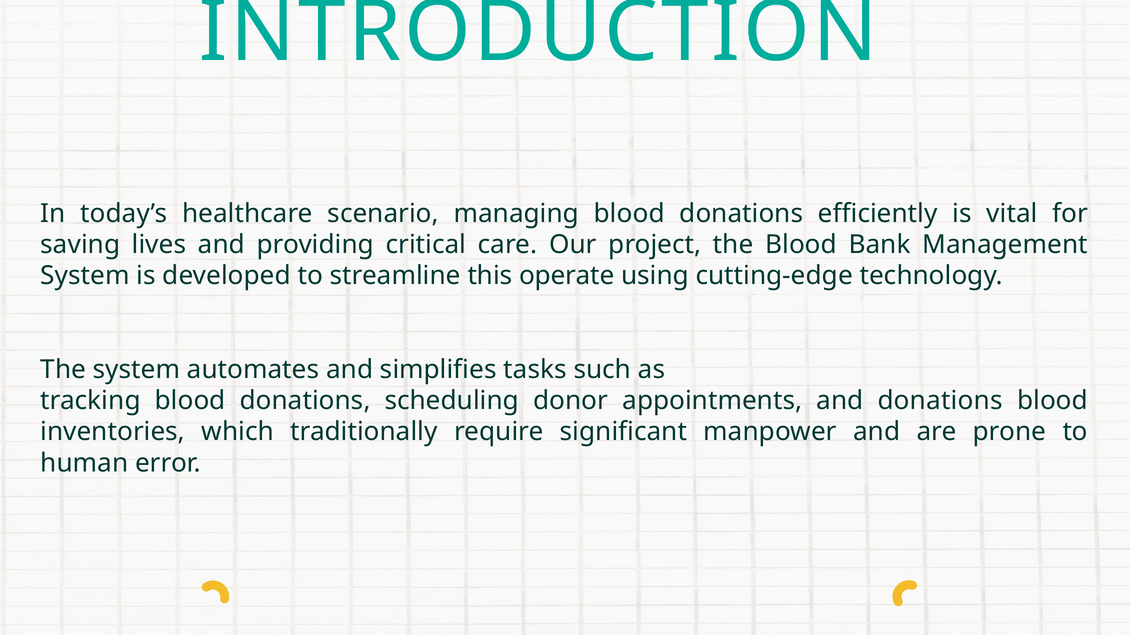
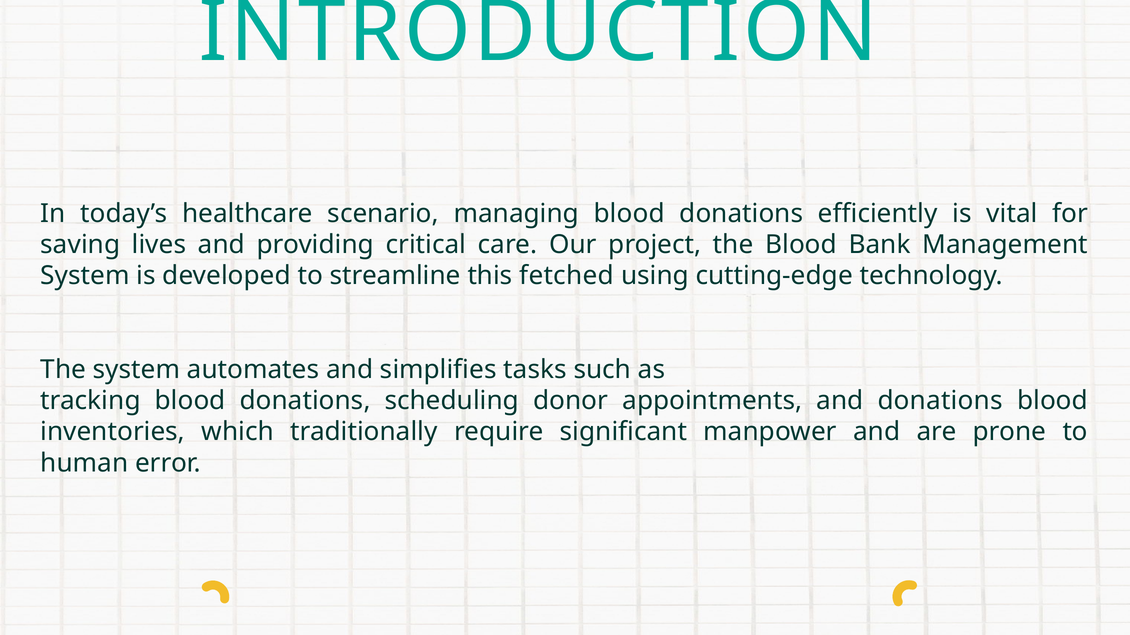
operate: operate -> fetched
